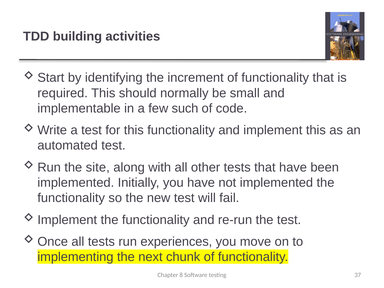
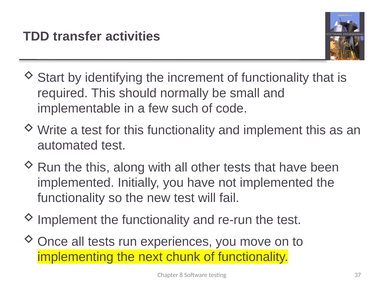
building: building -> transfer
the site: site -> this
